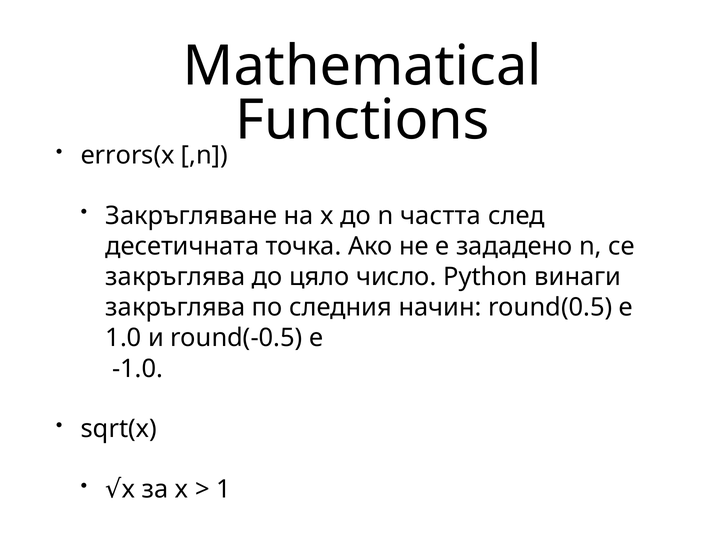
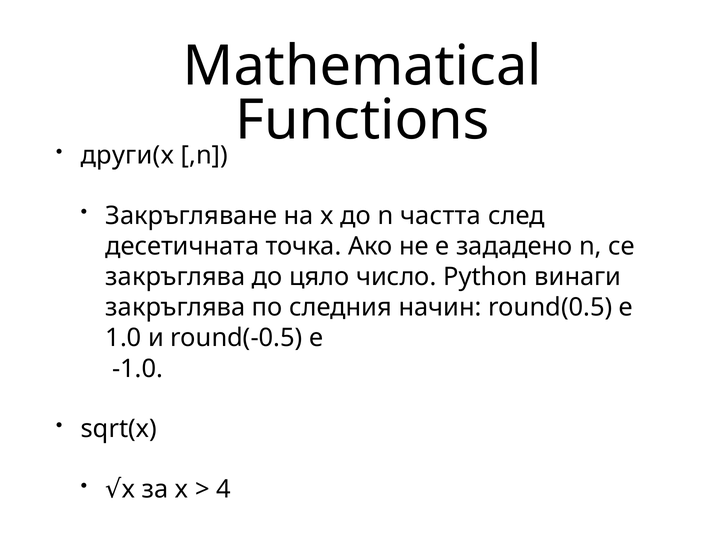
errors(x: errors(x -> други(x
1: 1 -> 4
